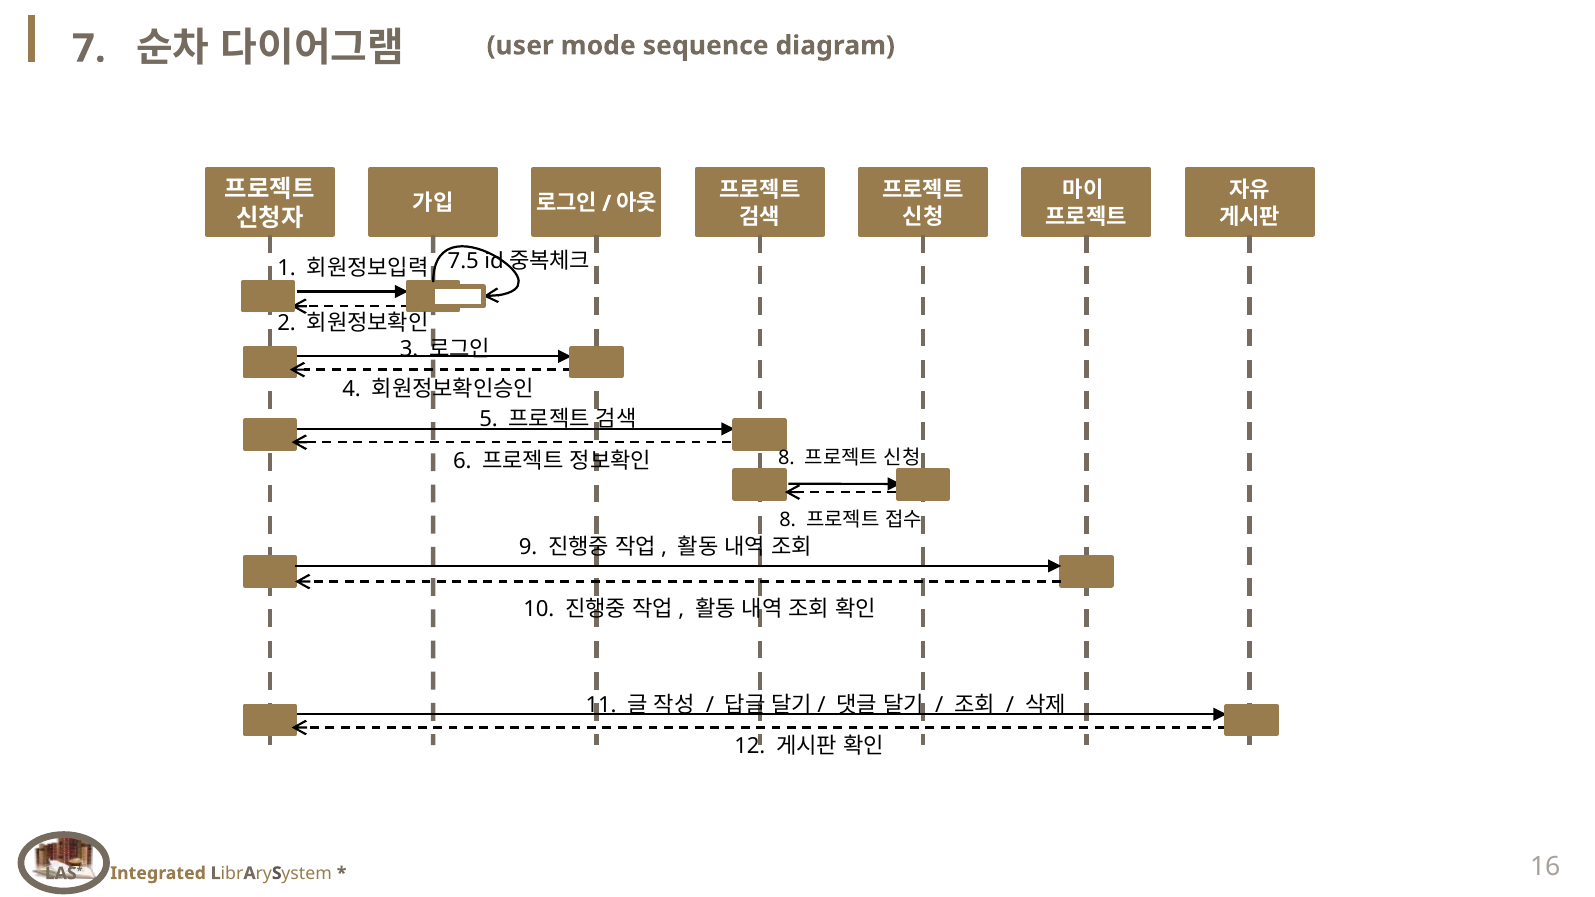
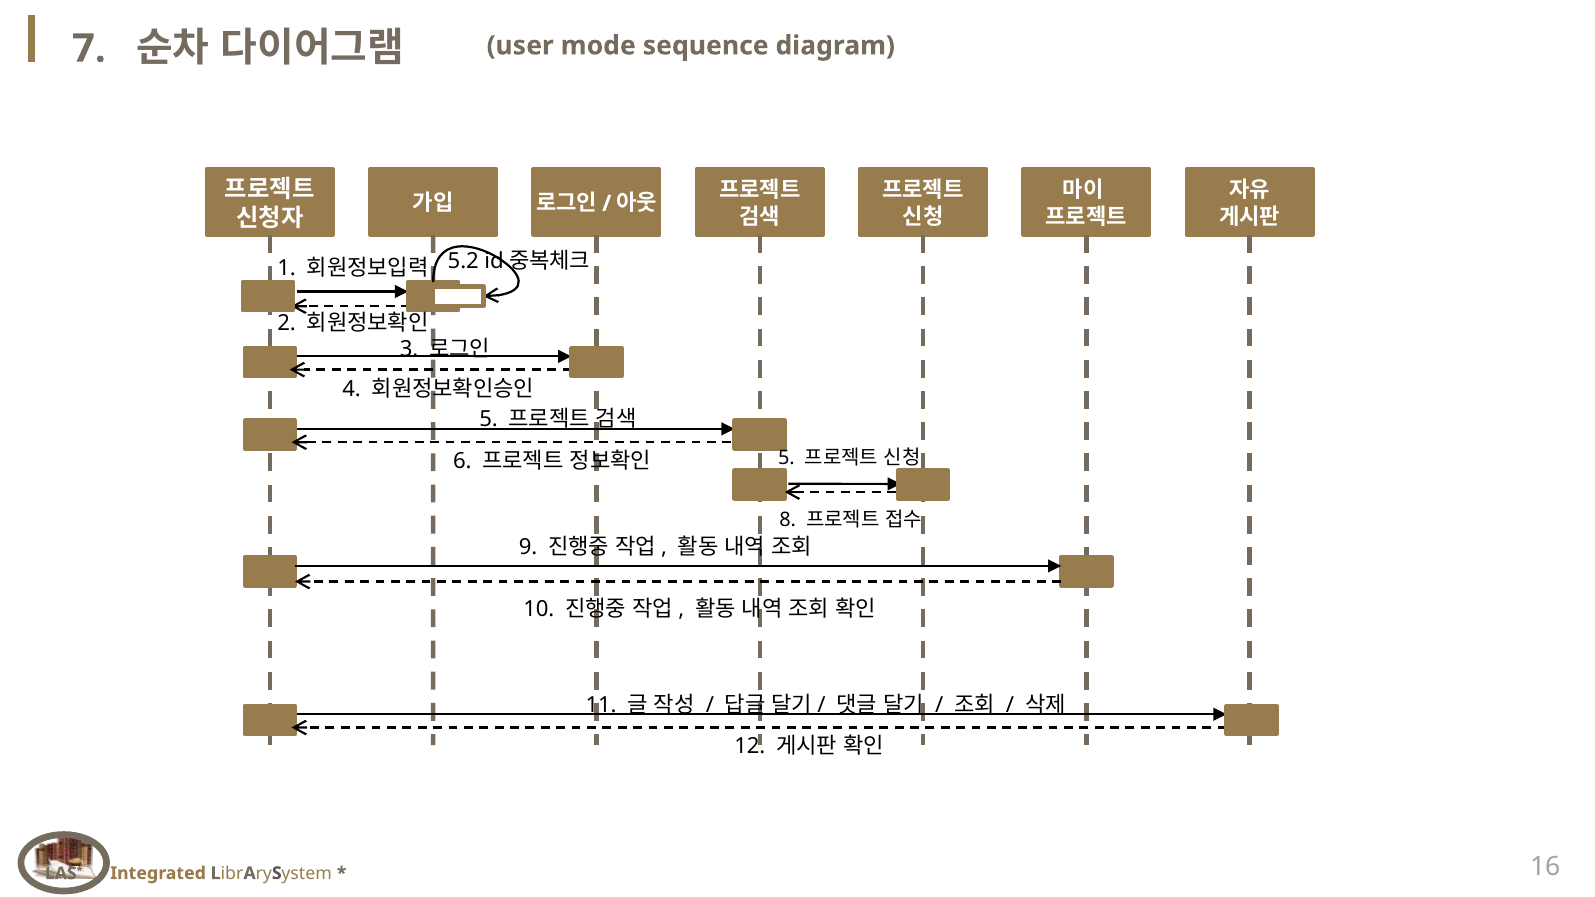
7.5: 7.5 -> 5.2
8 at (786, 458): 8 -> 5
